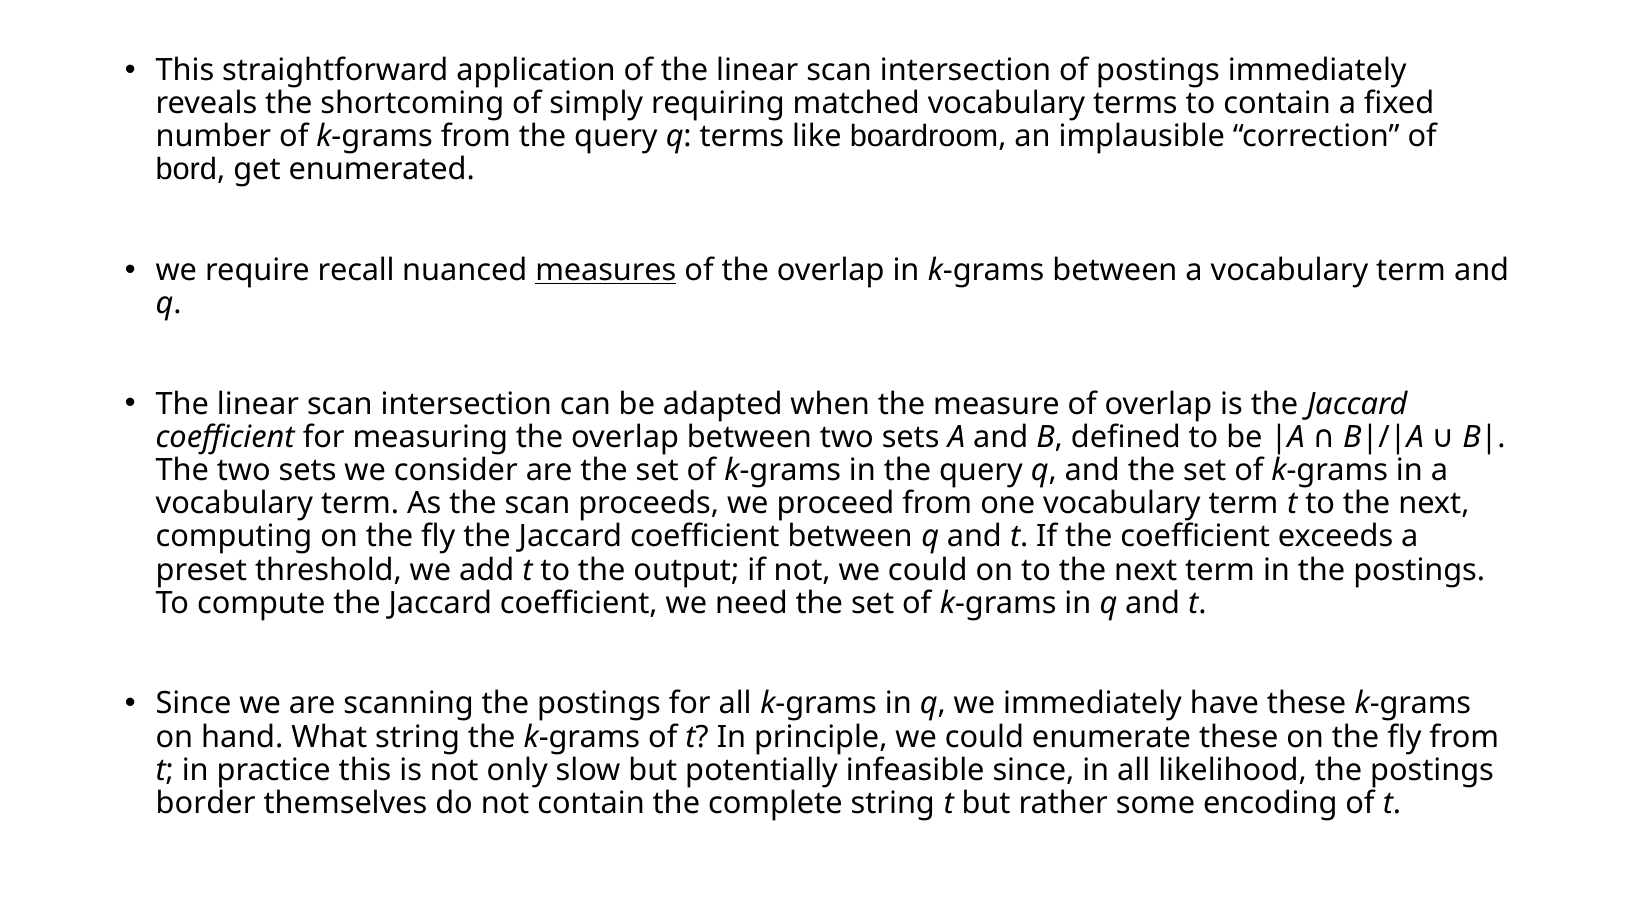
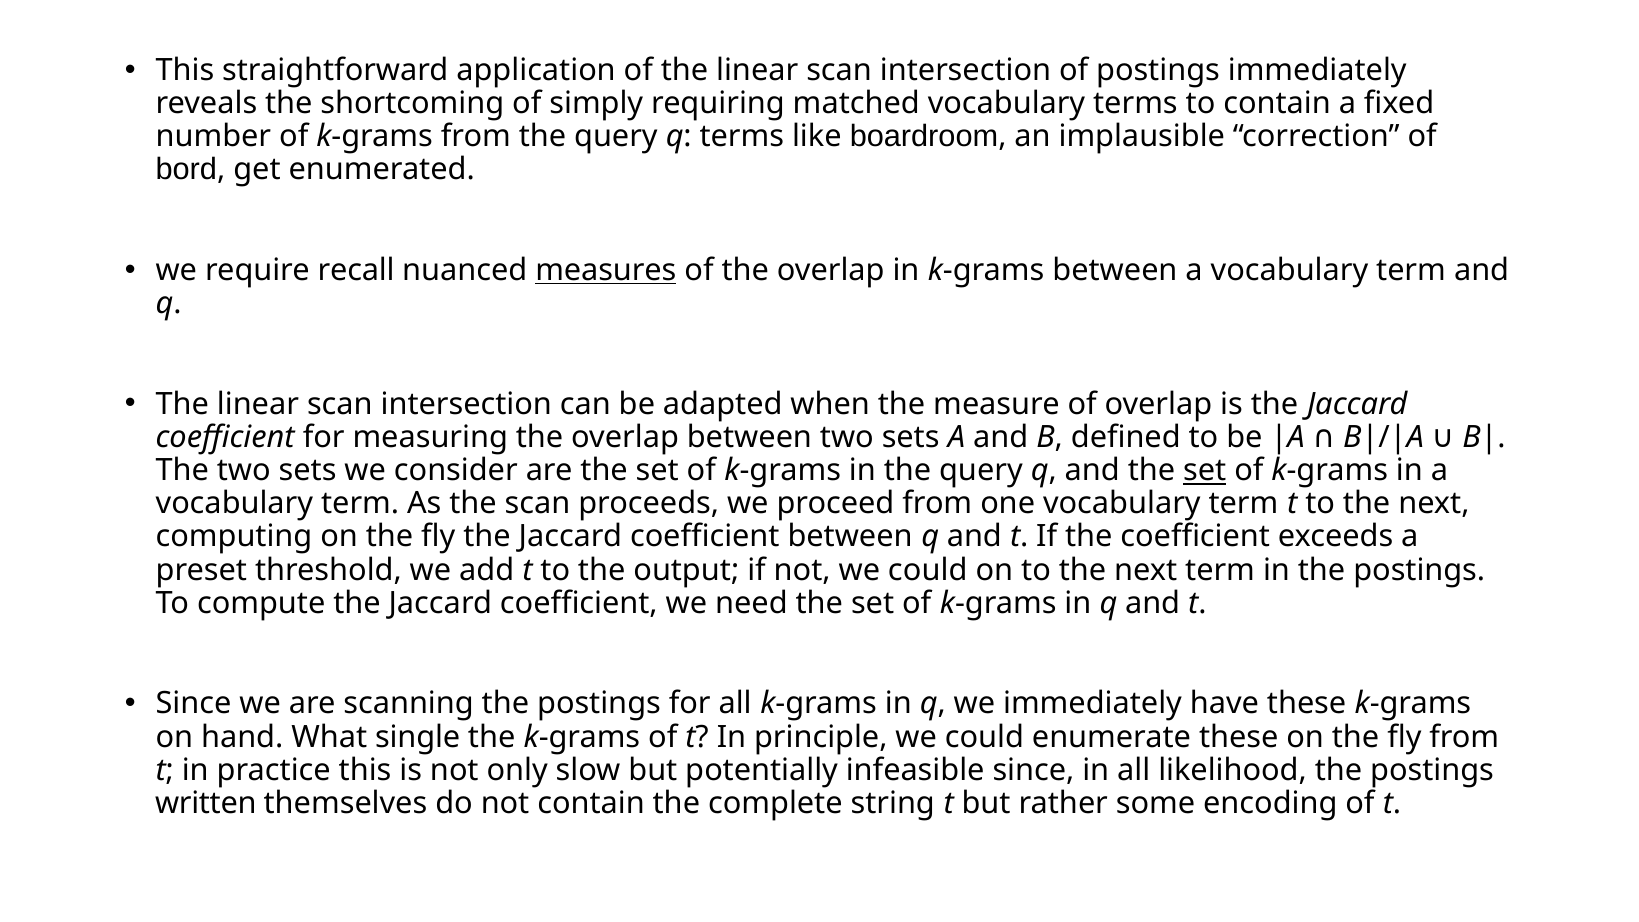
set at (1205, 470) underline: none -> present
What string: string -> single
border: border -> written
